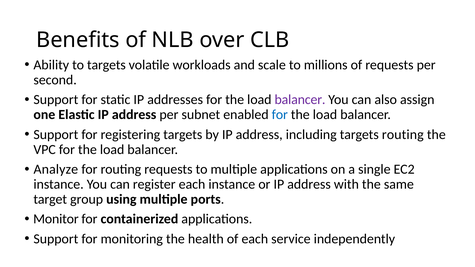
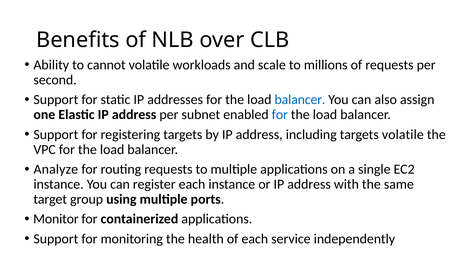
to targets: targets -> cannot
balancer at (300, 100) colour: purple -> blue
targets routing: routing -> volatile
